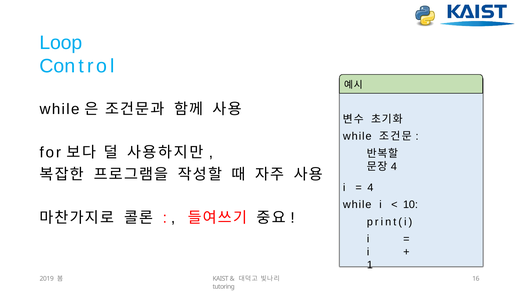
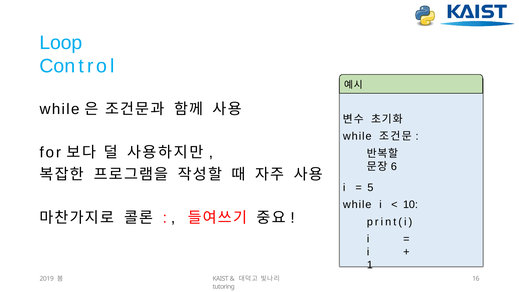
4 at (394, 166): 4 -> 6
4 at (370, 188): 4 -> 5
